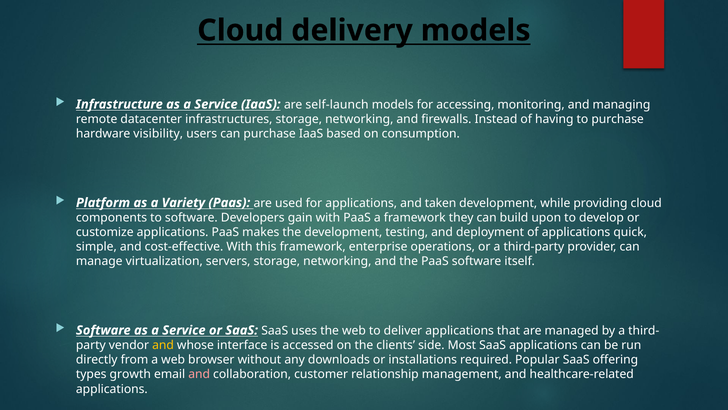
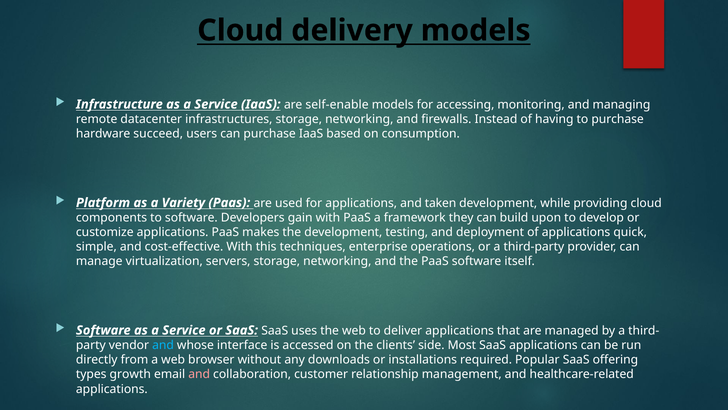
self-launch: self-launch -> self-enable
visibility: visibility -> succeed
this framework: framework -> techniques
and at (163, 345) colour: yellow -> light blue
